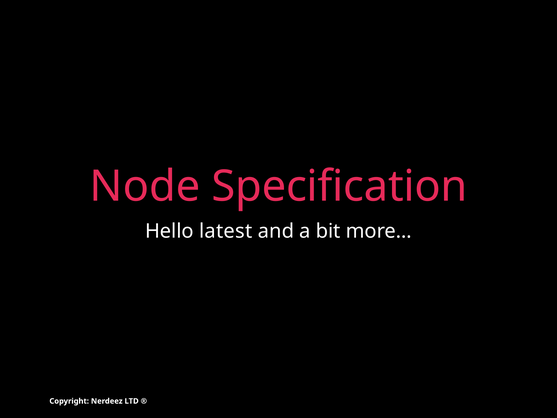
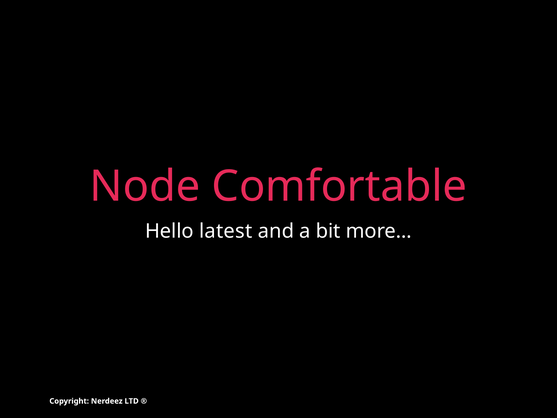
Specification: Specification -> Comfortable
